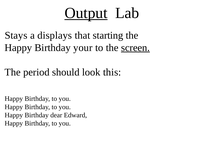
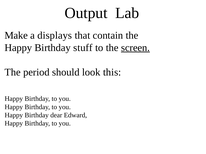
Output underline: present -> none
Stays: Stays -> Make
starting: starting -> contain
your: your -> stuff
